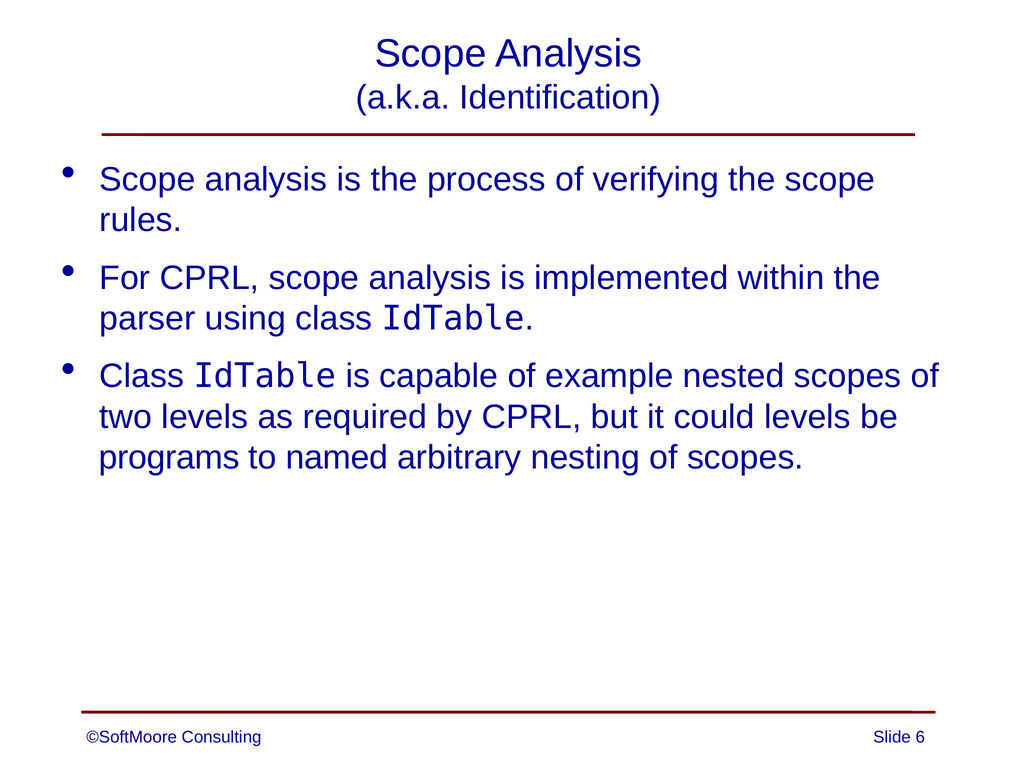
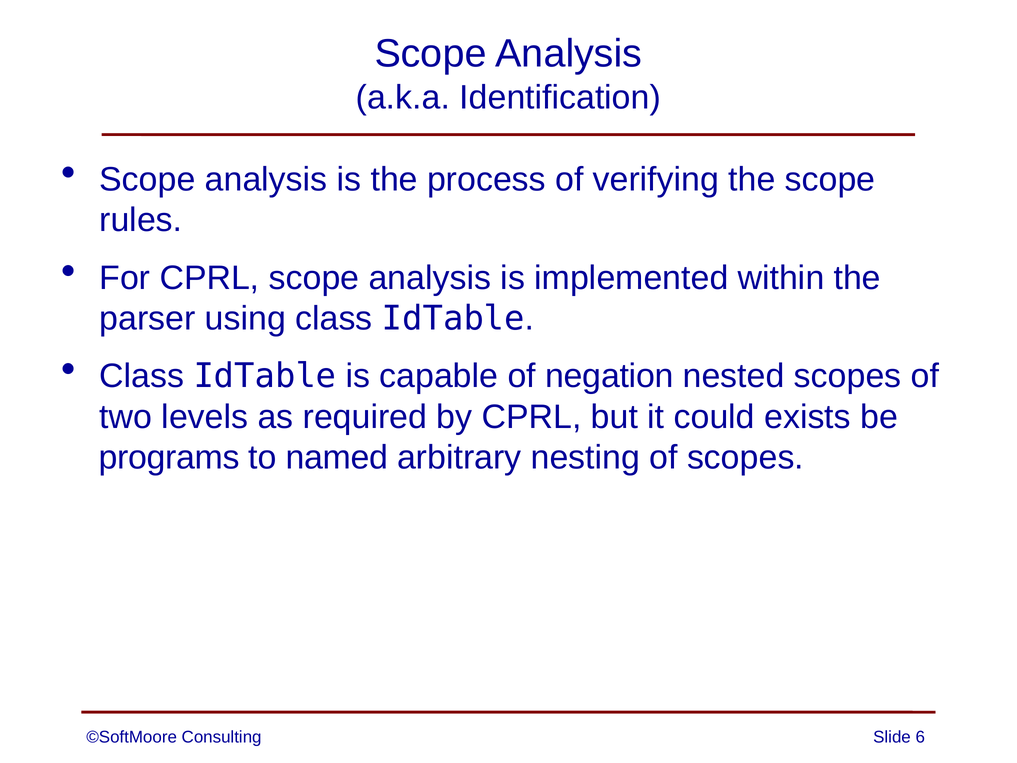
example: example -> negation
could levels: levels -> exists
